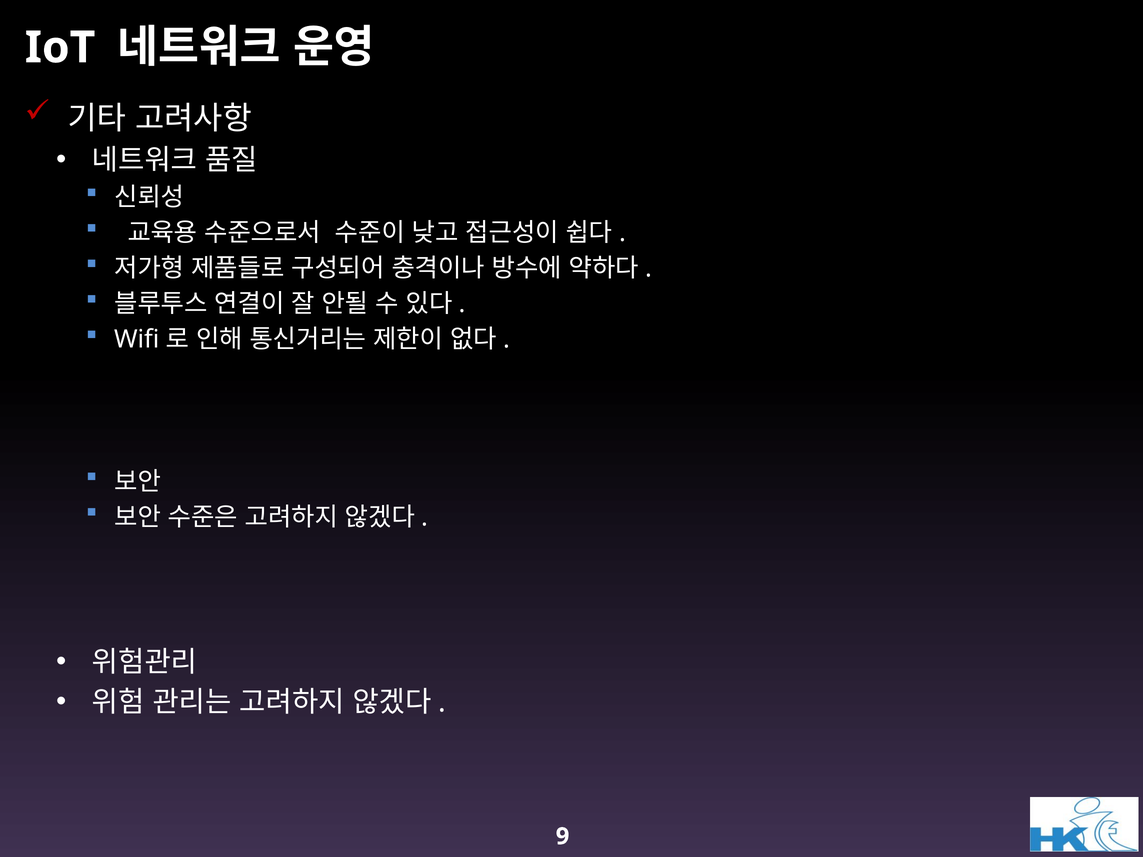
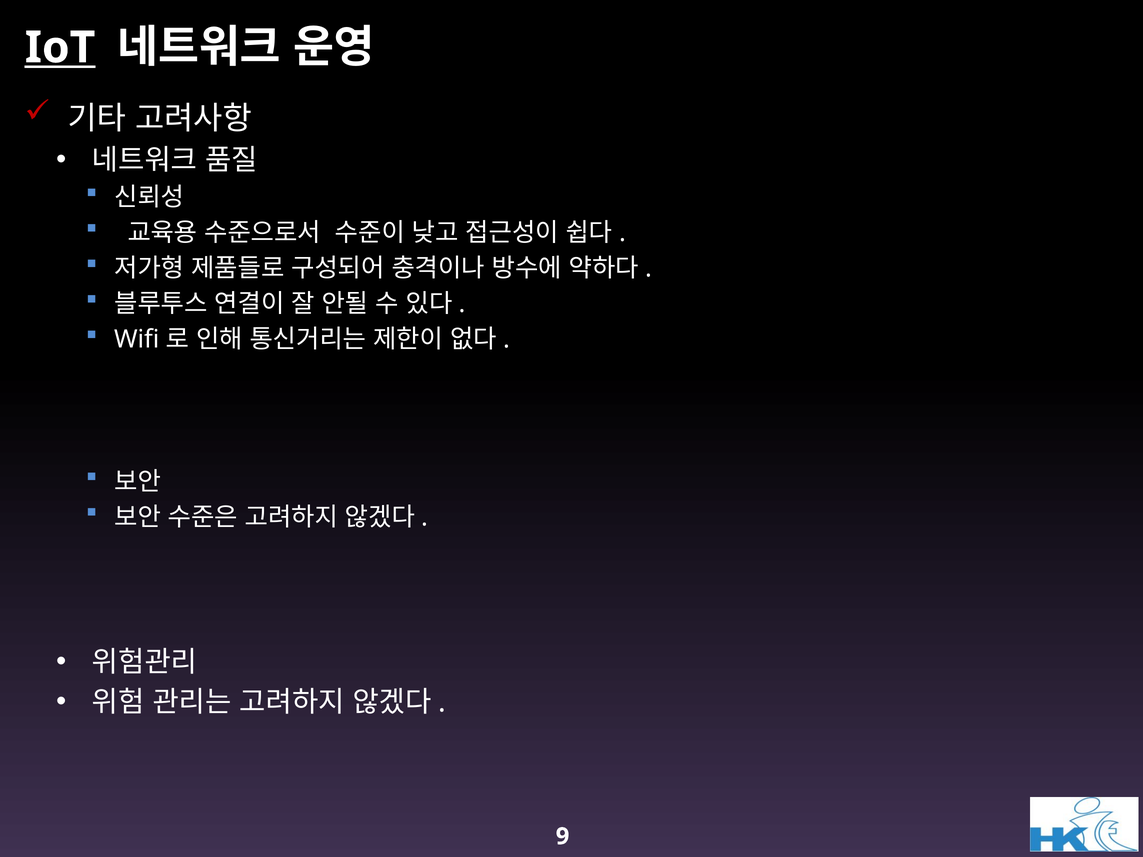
IoT underline: none -> present
